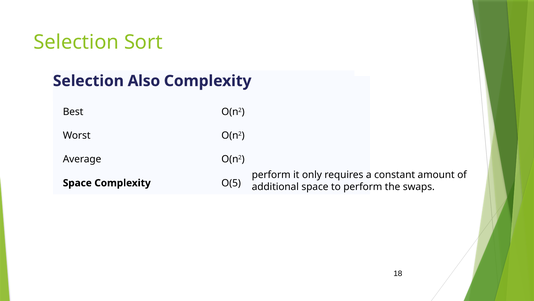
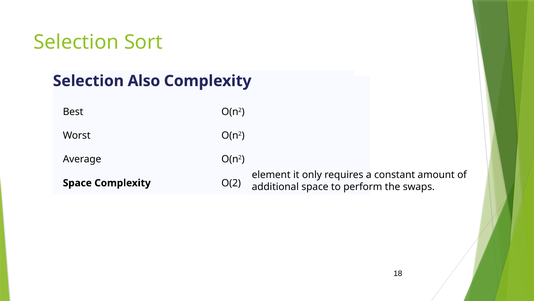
perform at (271, 174): perform -> element
O(5: O(5 -> O(2
